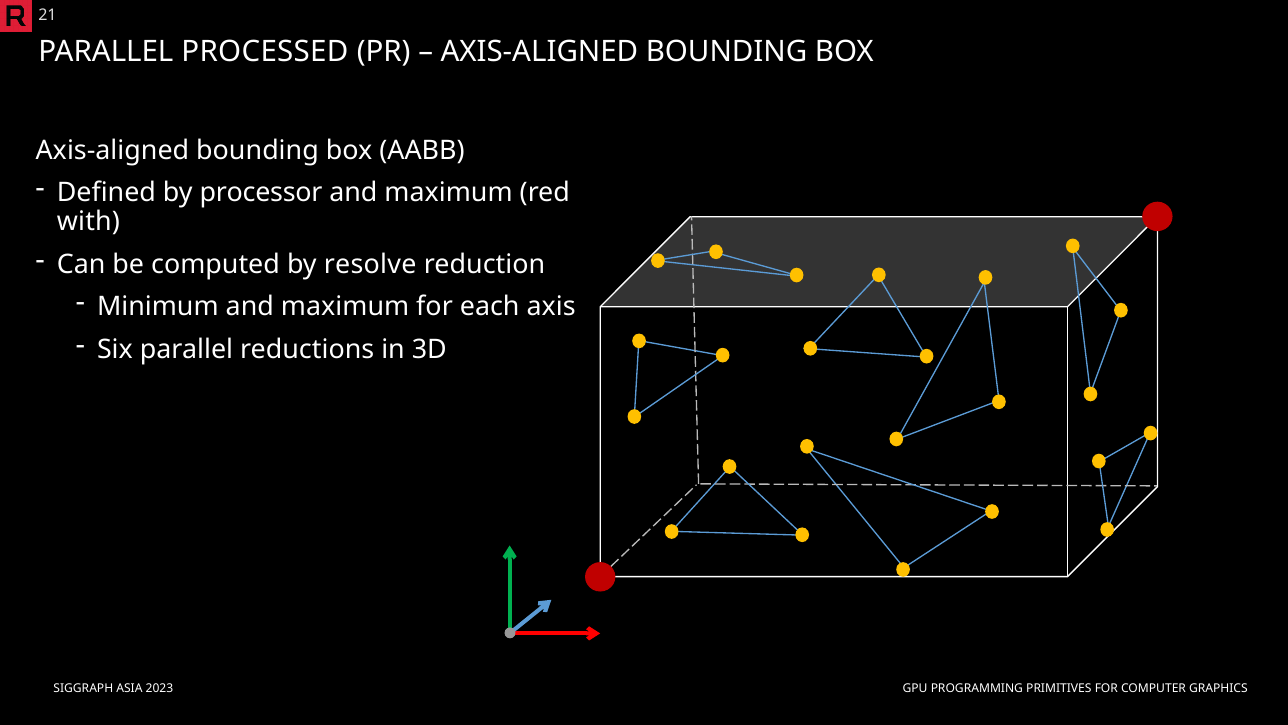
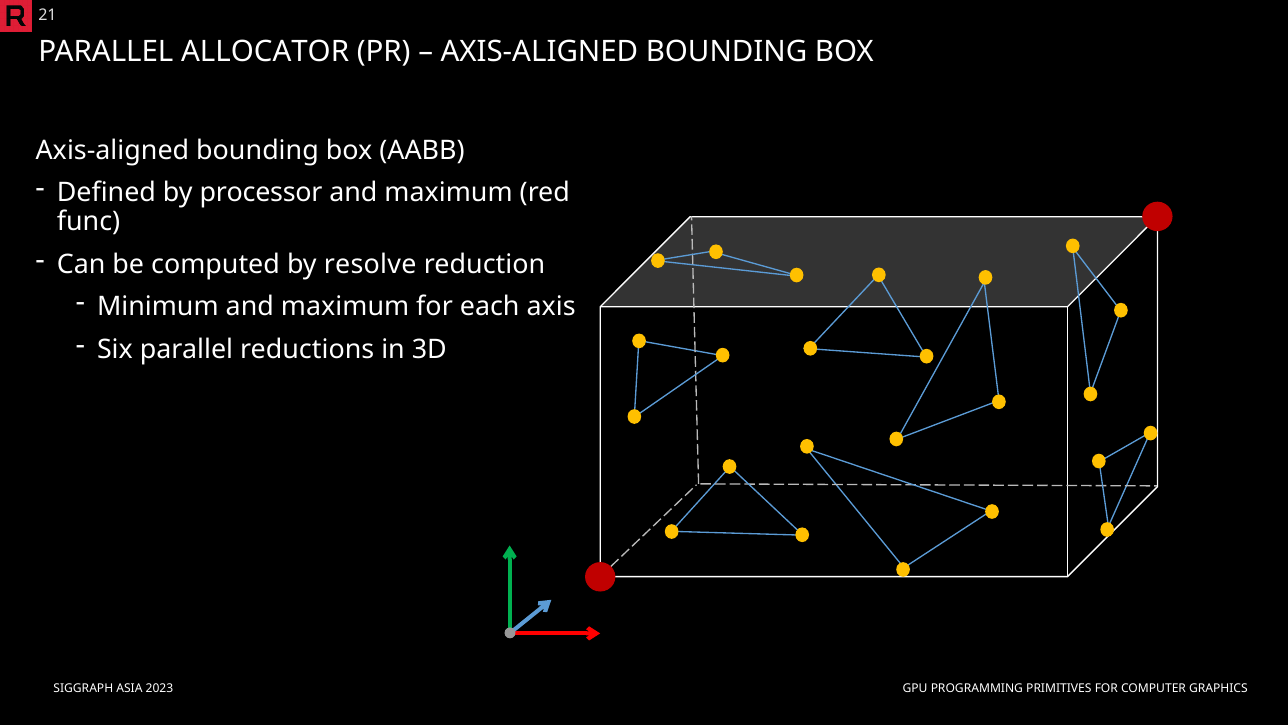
PROCESSED: PROCESSED -> ALLOCATOR
with: with -> func
